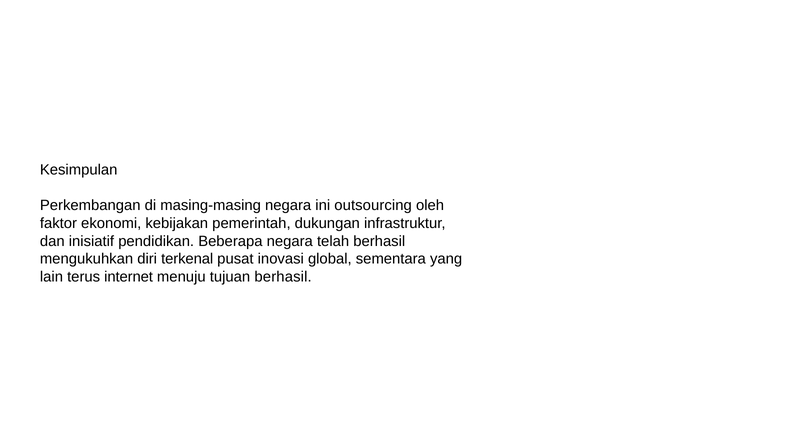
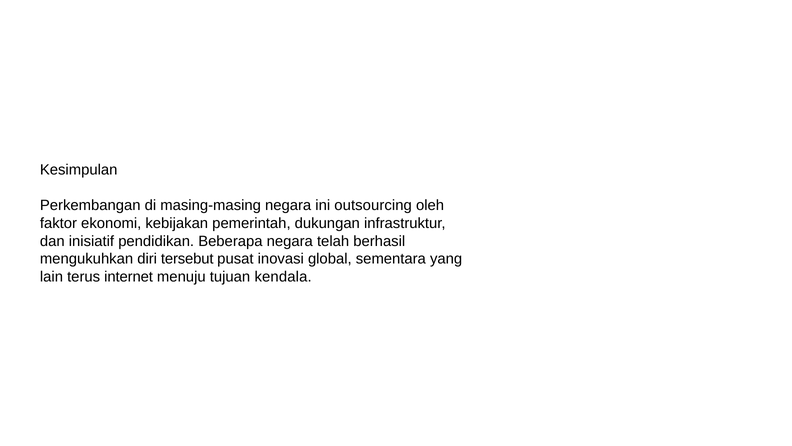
terkenal: terkenal -> tersebut
tujuan berhasil: berhasil -> kendala
